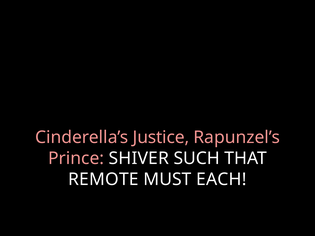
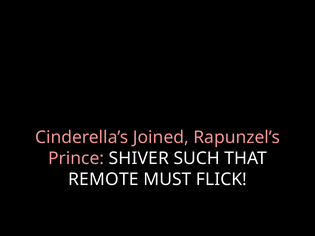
Justice: Justice -> Joined
EACH: EACH -> FLICK
